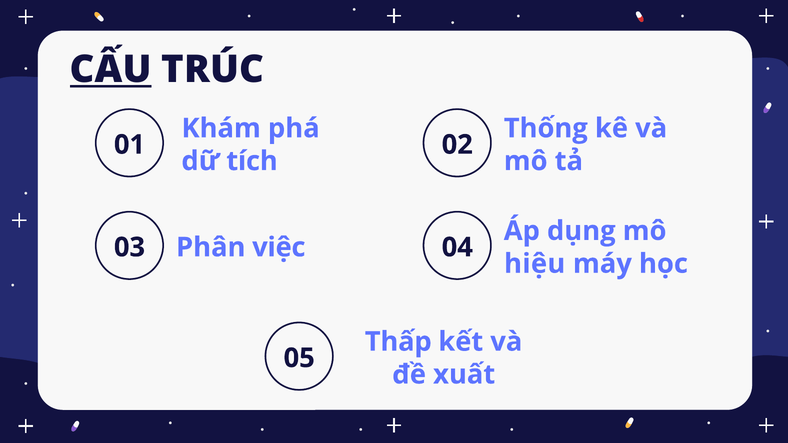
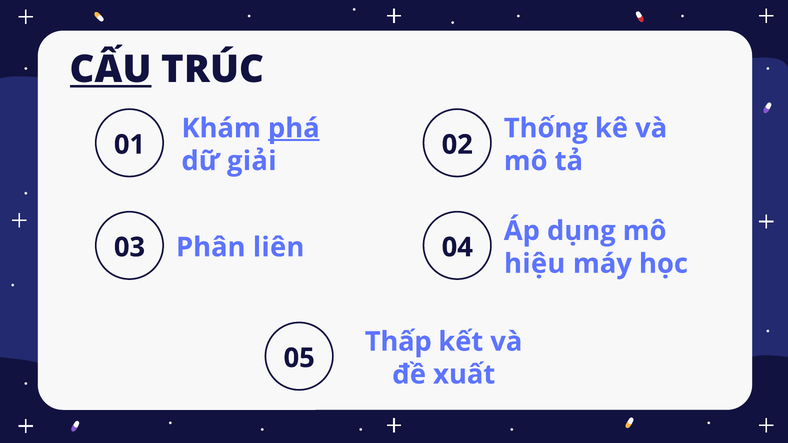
phá underline: none -> present
tích: tích -> giải
việc: việc -> liên
